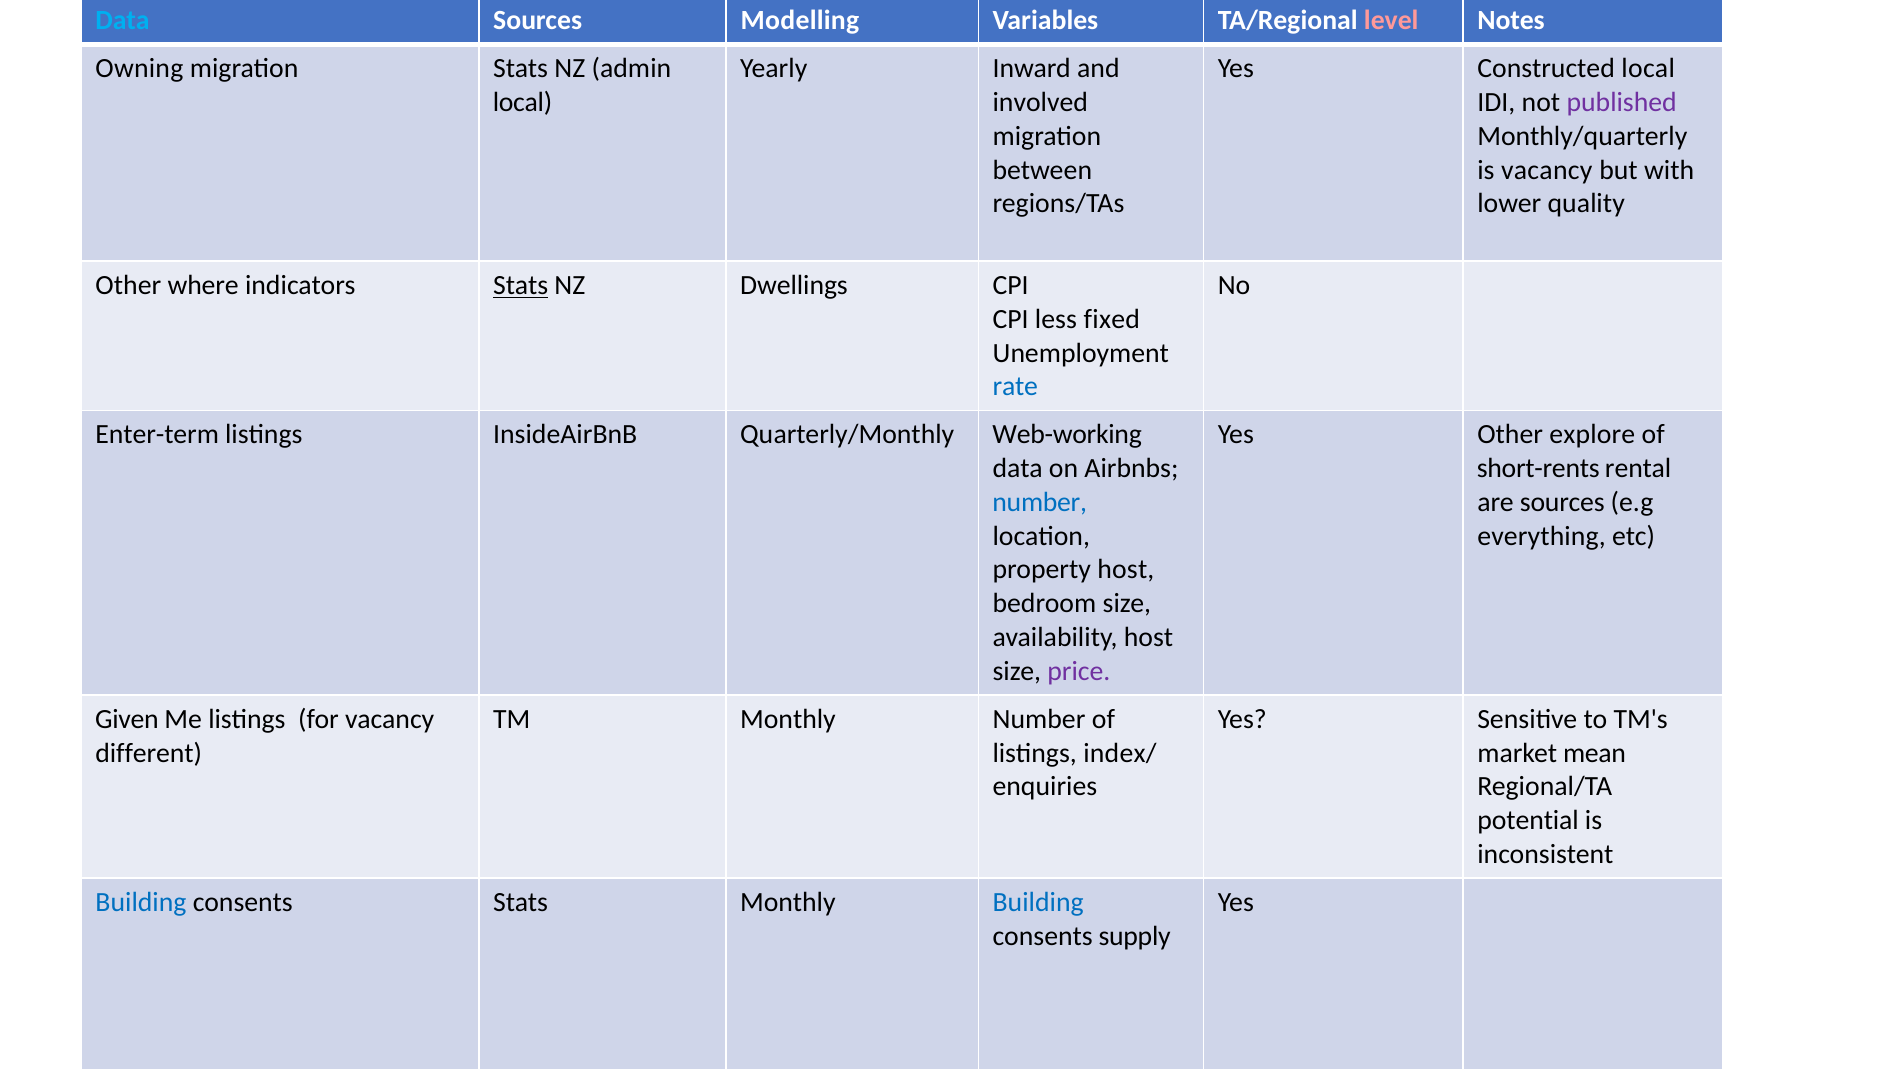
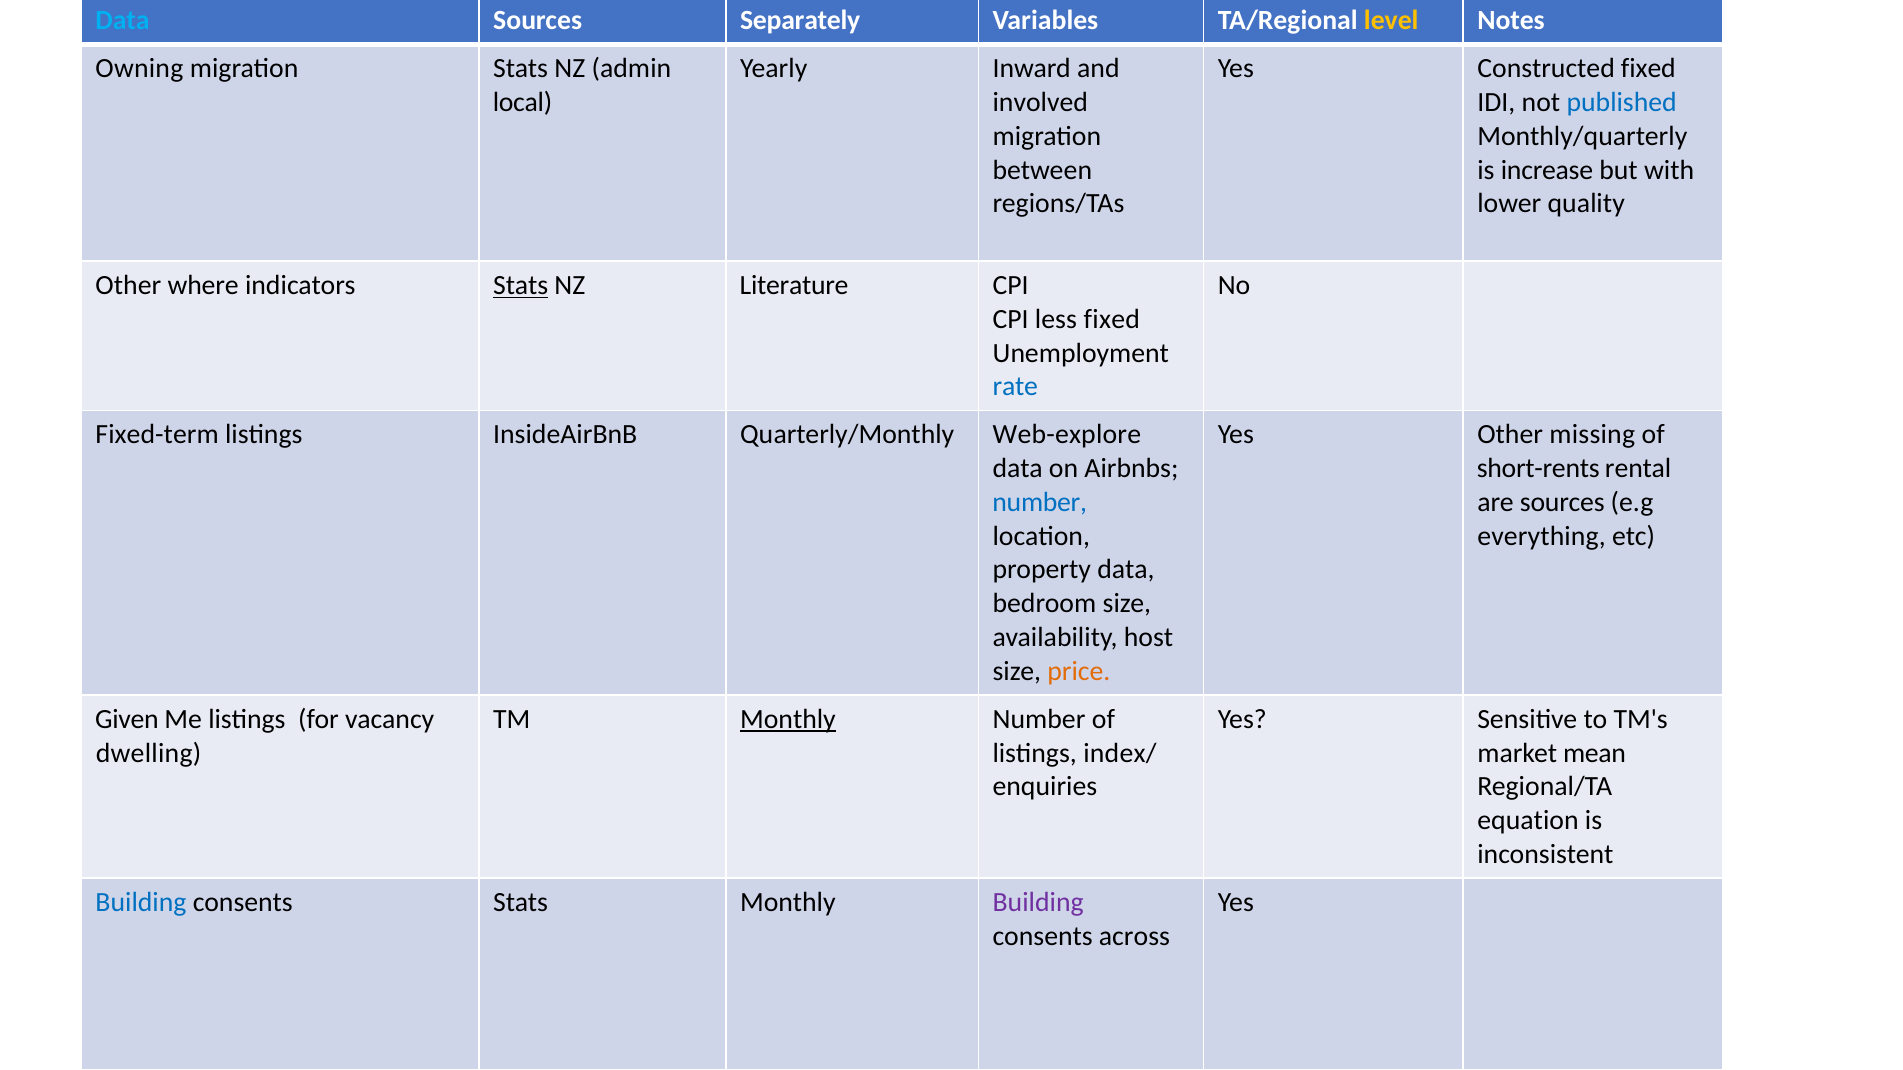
Modelling: Modelling -> Separately
level colour: pink -> yellow
Constructed local: local -> fixed
published colour: purple -> blue
is vacancy: vacancy -> increase
Dwellings: Dwellings -> Literature
Enter-term: Enter-term -> Fixed-term
Web-working: Web-working -> Web-explore
explore: explore -> missing
property host: host -> data
price colour: purple -> orange
Monthly at (788, 719) underline: none -> present
different: different -> dwelling
potential: potential -> equation
Building at (1038, 903) colour: blue -> purple
supply: supply -> across
